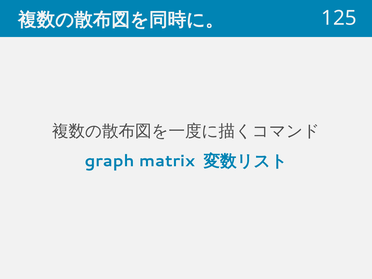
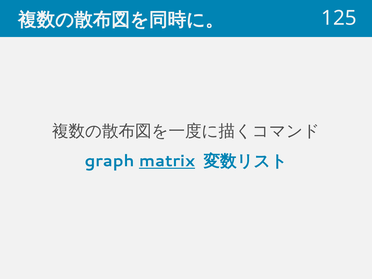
matrix underline: none -> present
